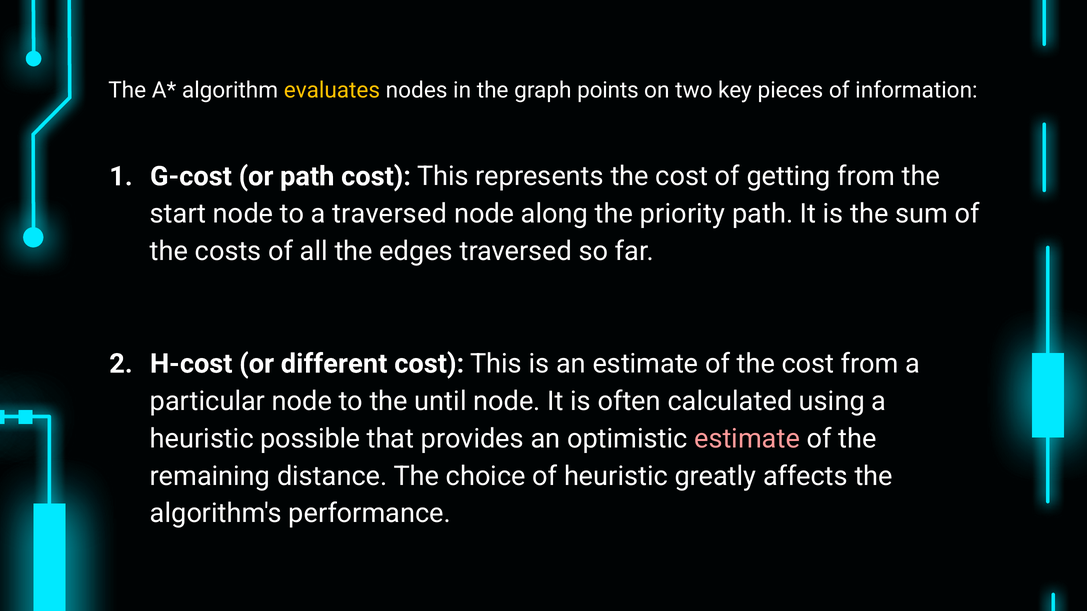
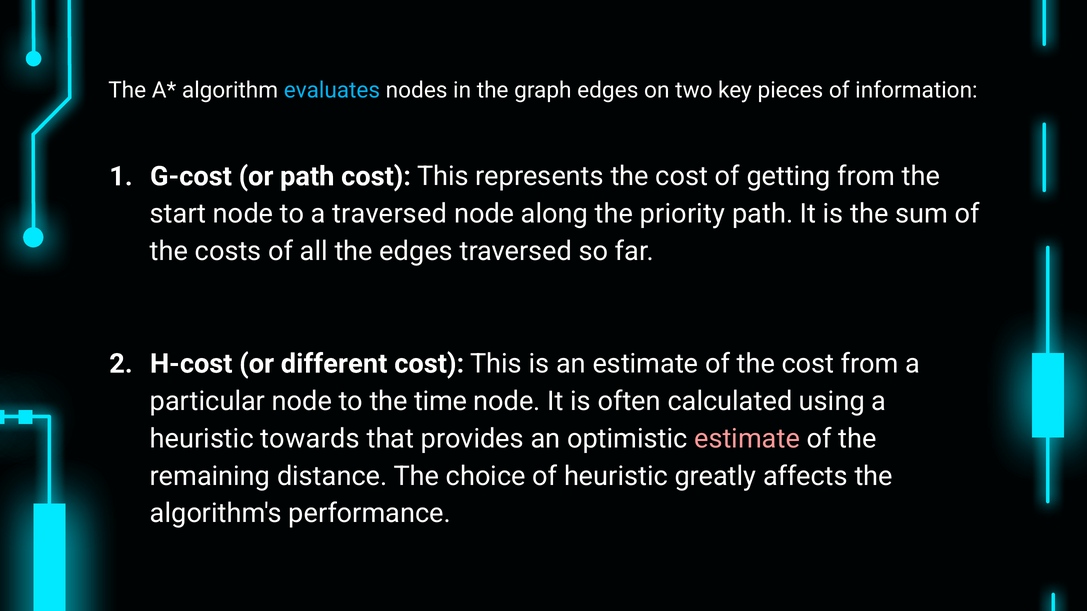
evaluates colour: yellow -> light blue
graph points: points -> edges
until: until -> time
possible: possible -> towards
